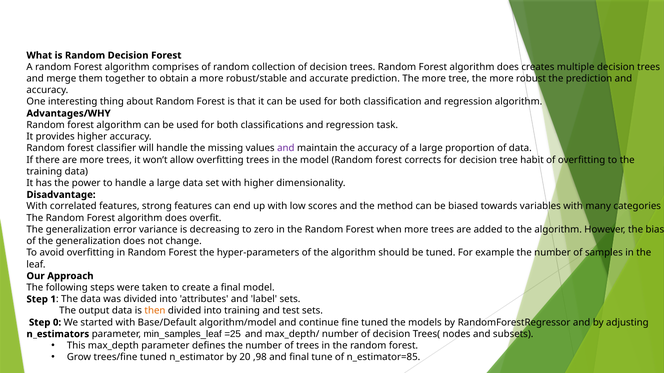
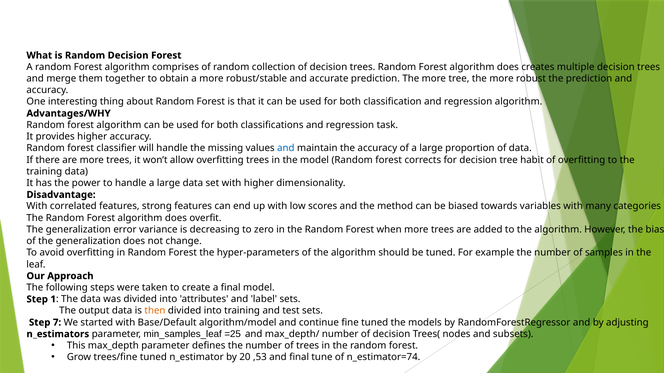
and at (286, 148) colour: purple -> blue
0: 0 -> 7
,98: ,98 -> ,53
n_estimator=85: n_estimator=85 -> n_estimator=74
